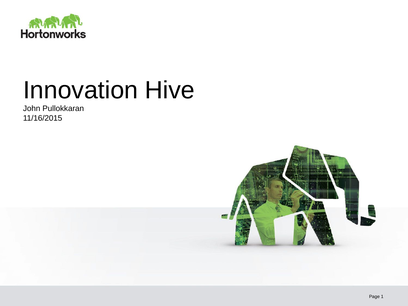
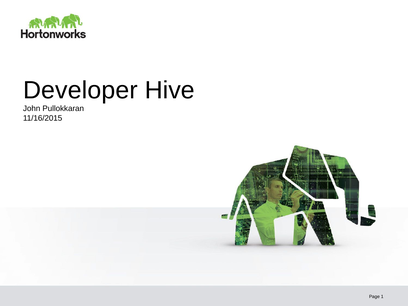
Innovation: Innovation -> Developer
